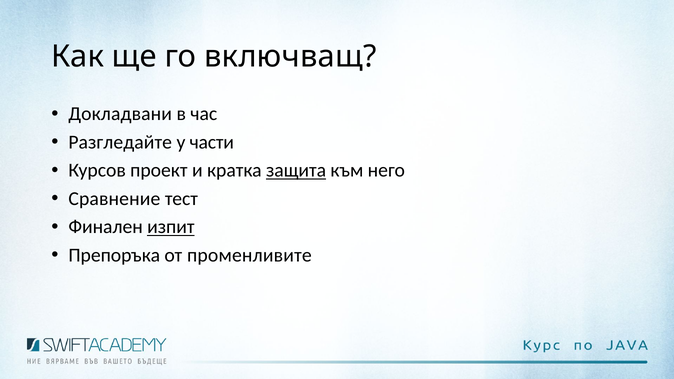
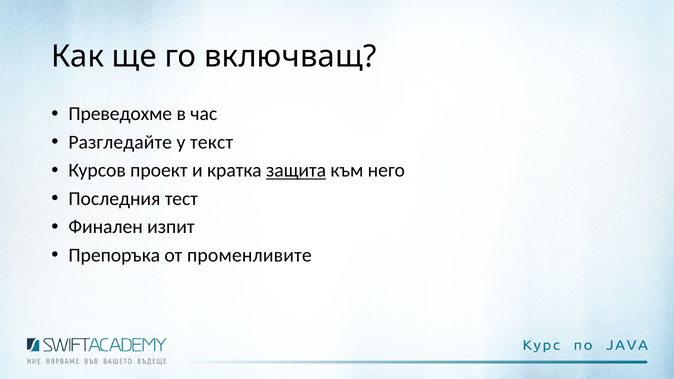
Докладвани: Докладвани -> Преведохме
части: части -> текст
Сравнение: Сравнение -> Последния
изпит underline: present -> none
